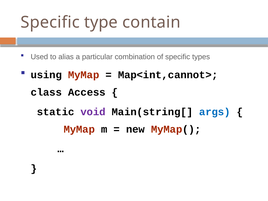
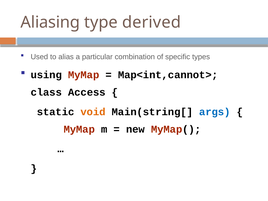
Specific at (50, 22): Specific -> Aliasing
contain: contain -> derived
void colour: purple -> orange
